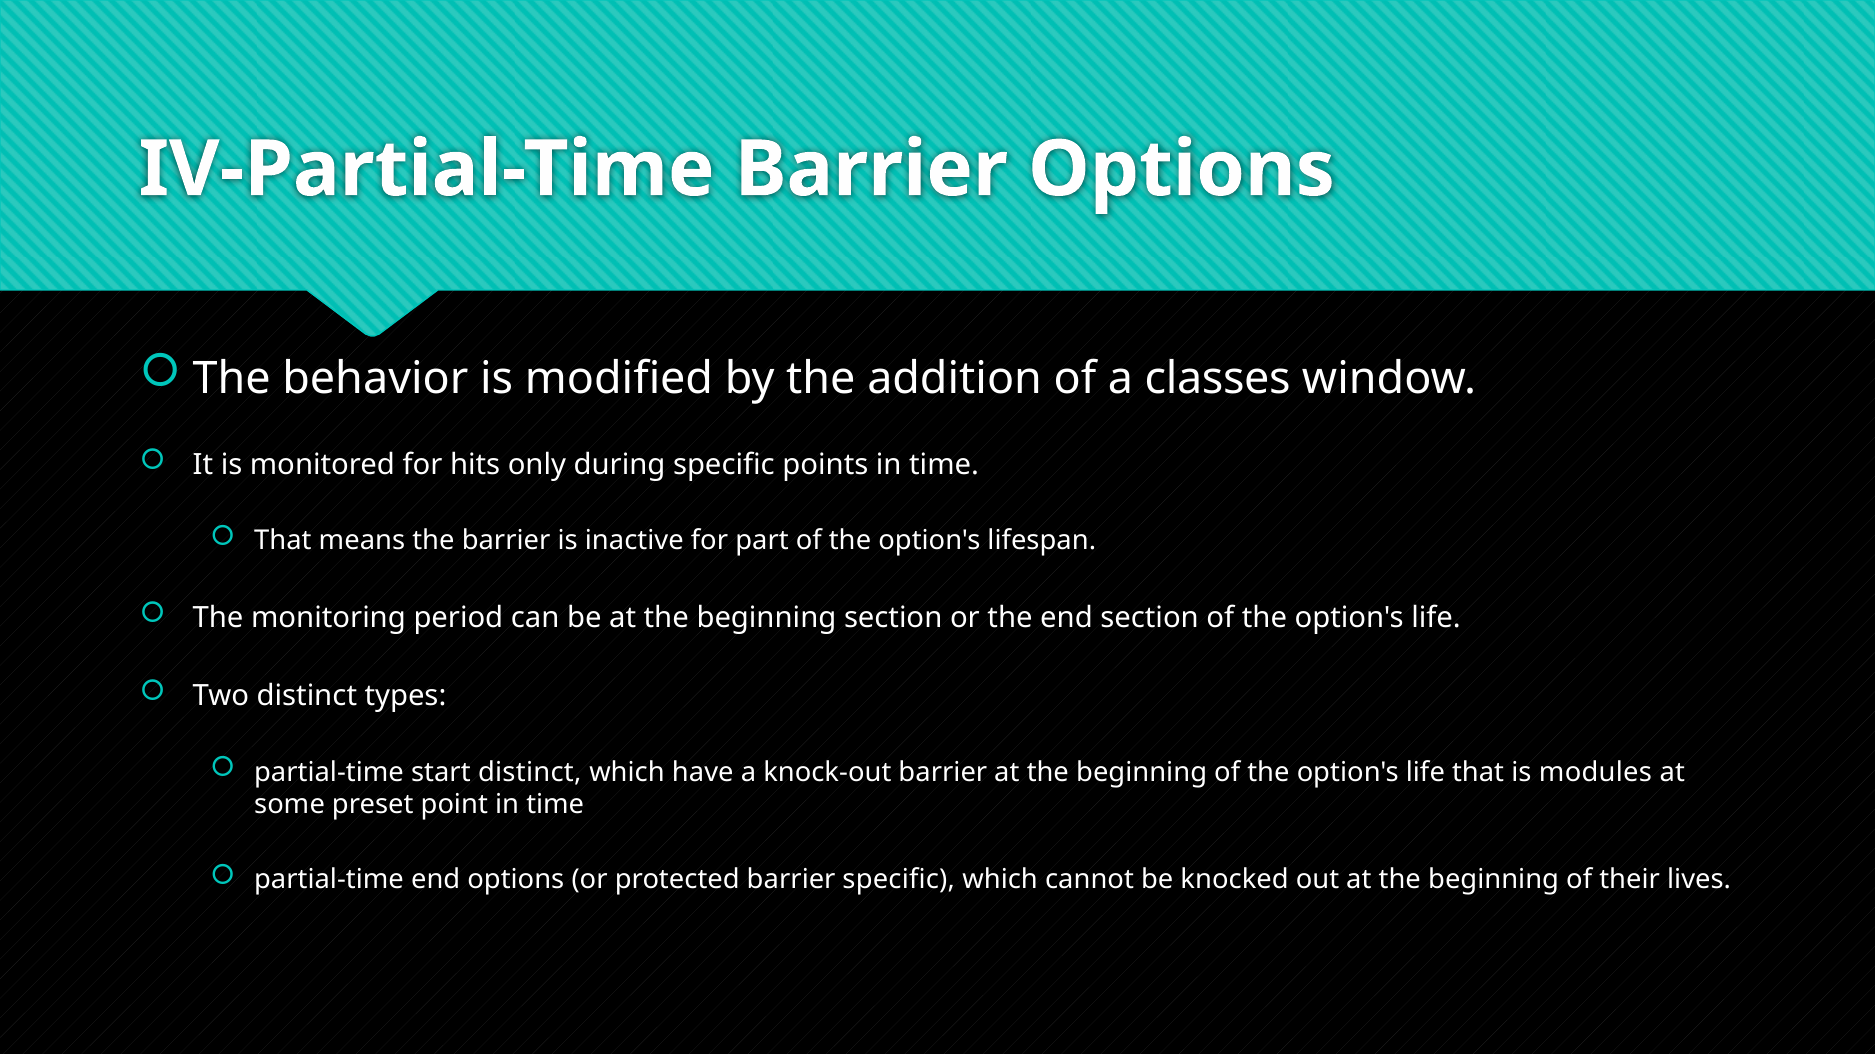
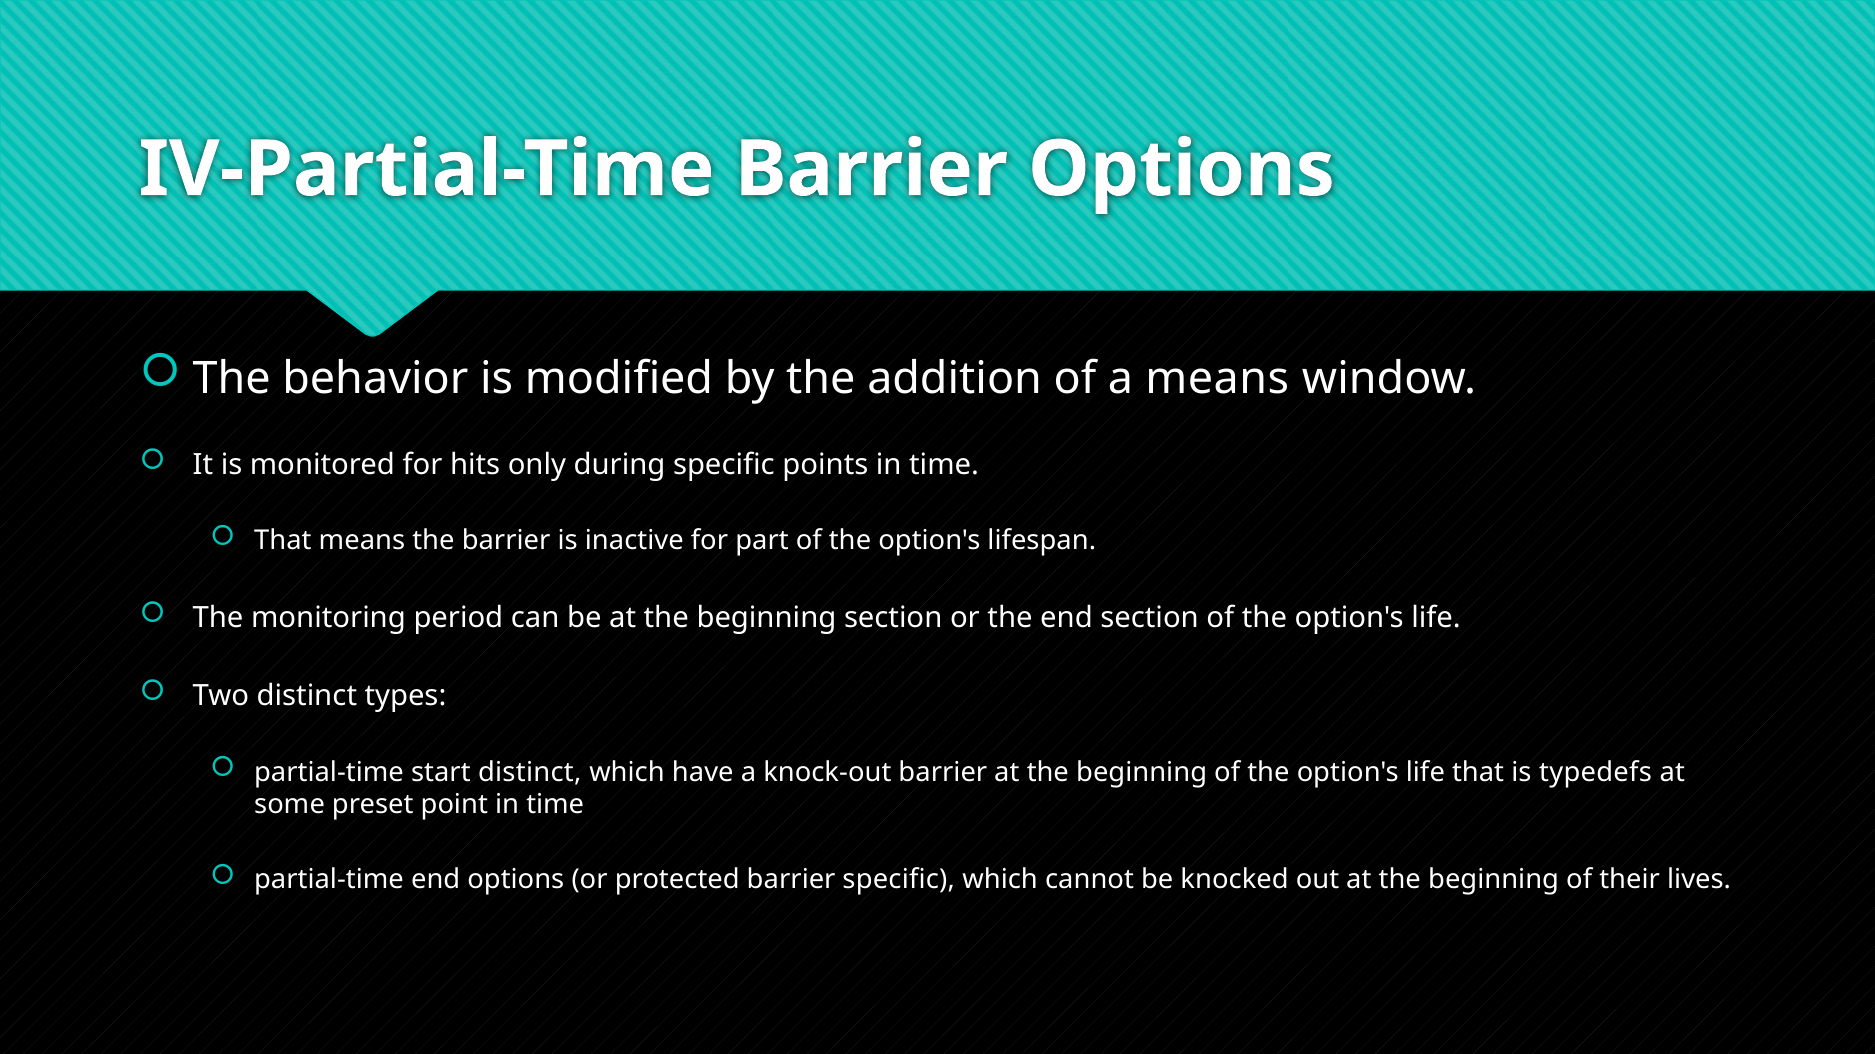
a classes: classes -> means
modules: modules -> typedefs
